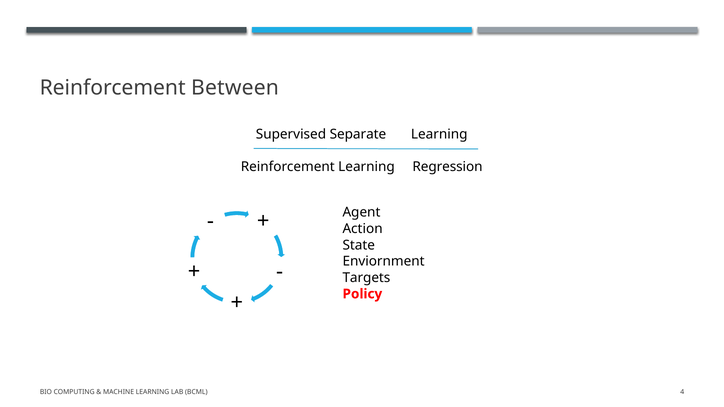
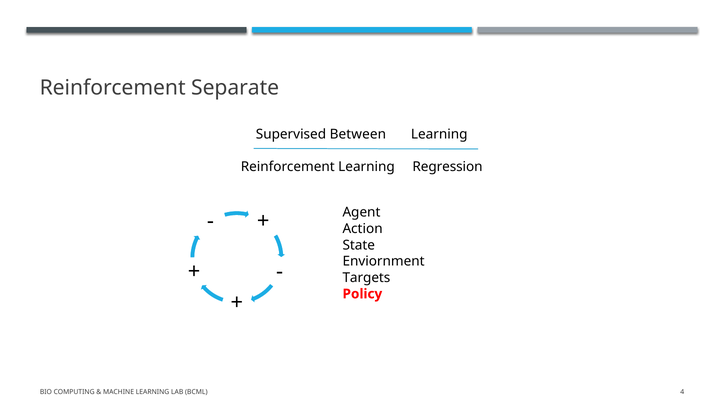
Between: Between -> Separate
Separate: Separate -> Between
